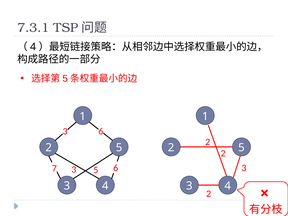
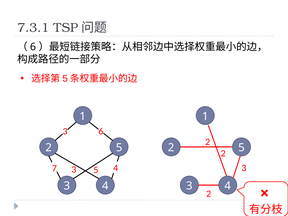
4 at (33, 47): 4 -> 6
5 6: 6 -> 4
